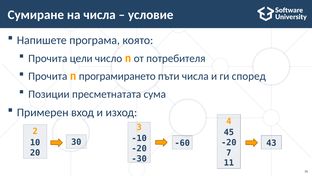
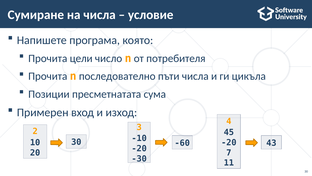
програмирането: програмирането -> последователно
според: според -> цикъла
